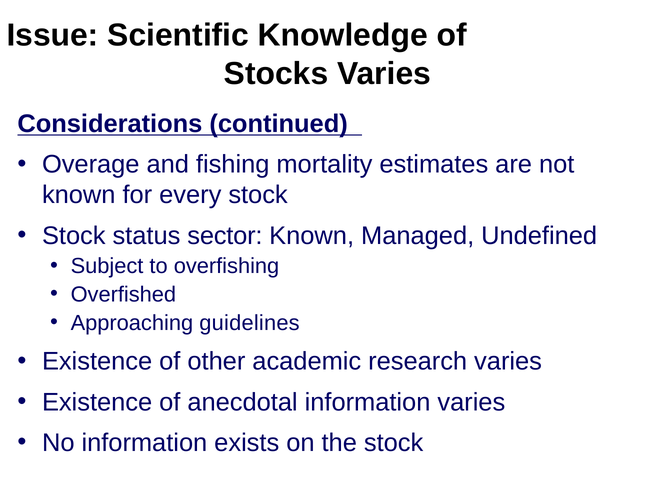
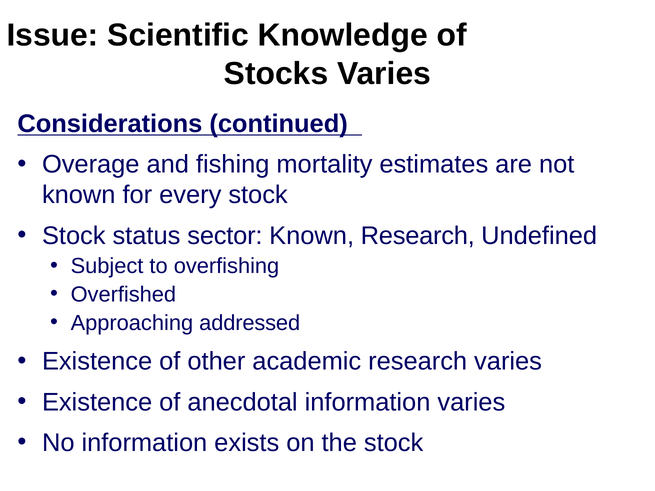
Known Managed: Managed -> Research
guidelines: guidelines -> addressed
